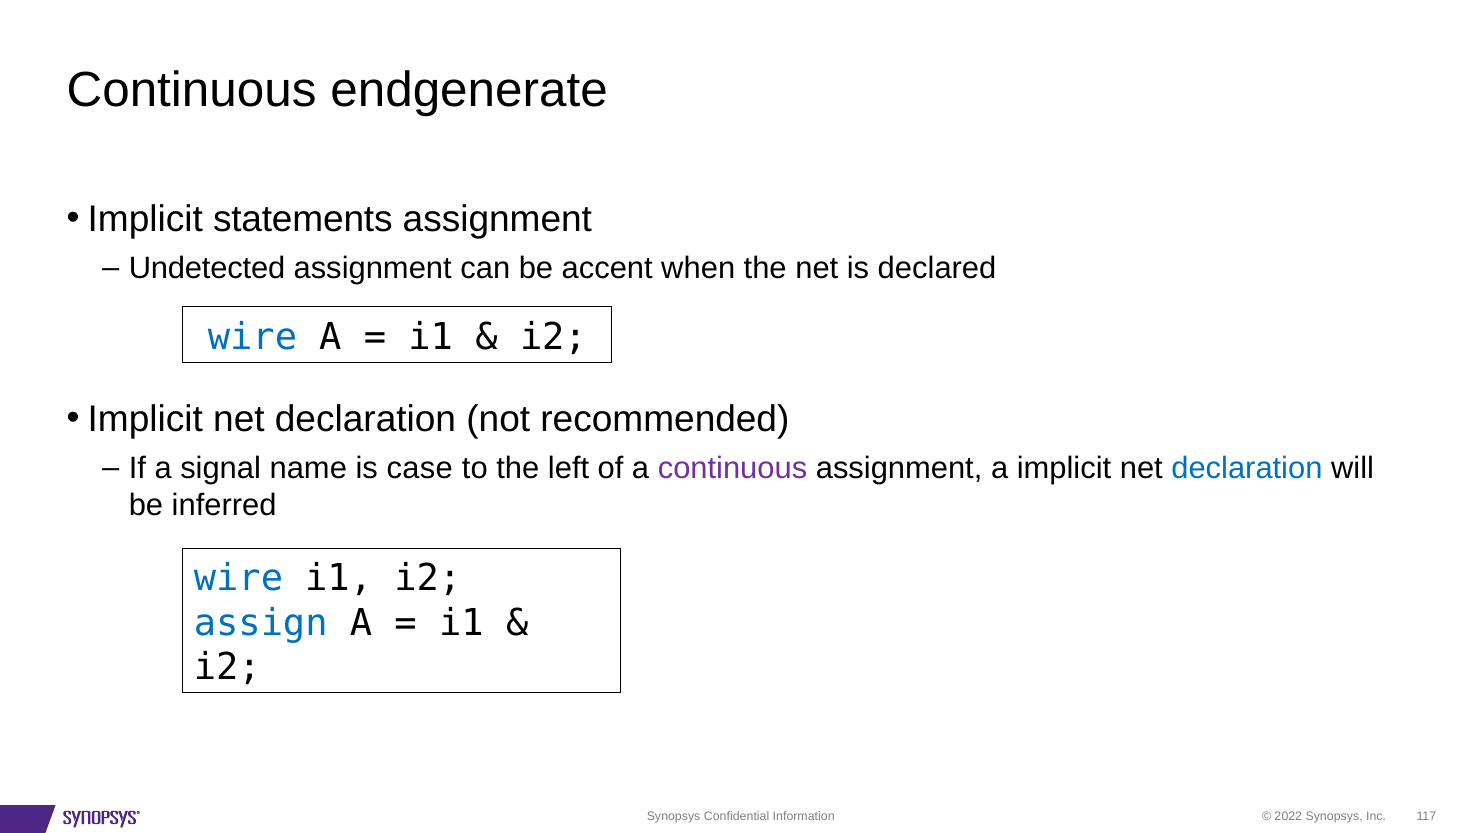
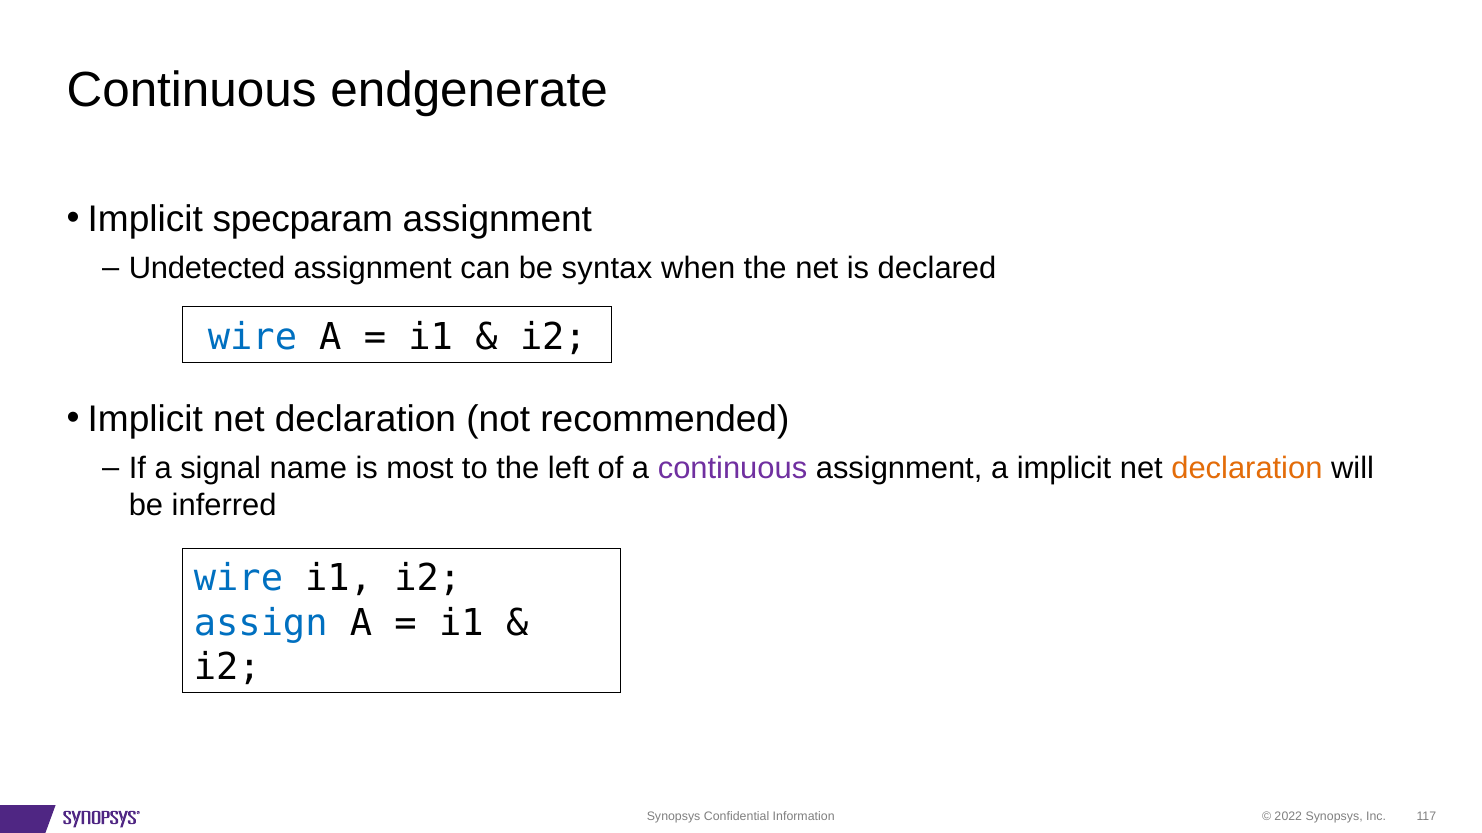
statements: statements -> specparam
accent: accent -> syntax
case: case -> most
declaration at (1247, 469) colour: blue -> orange
